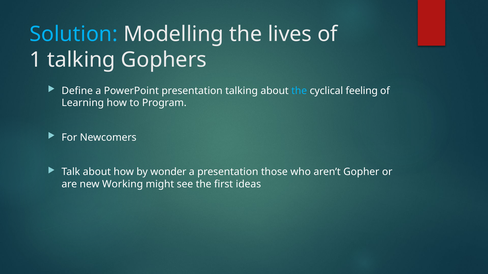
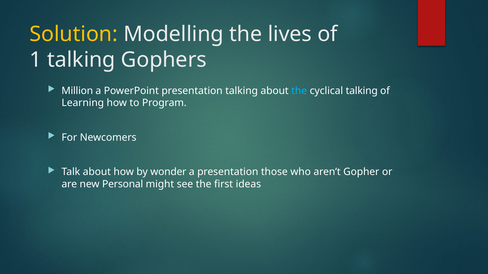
Solution colour: light blue -> yellow
Define: Define -> Million
cyclical feeling: feeling -> talking
Working: Working -> Personal
